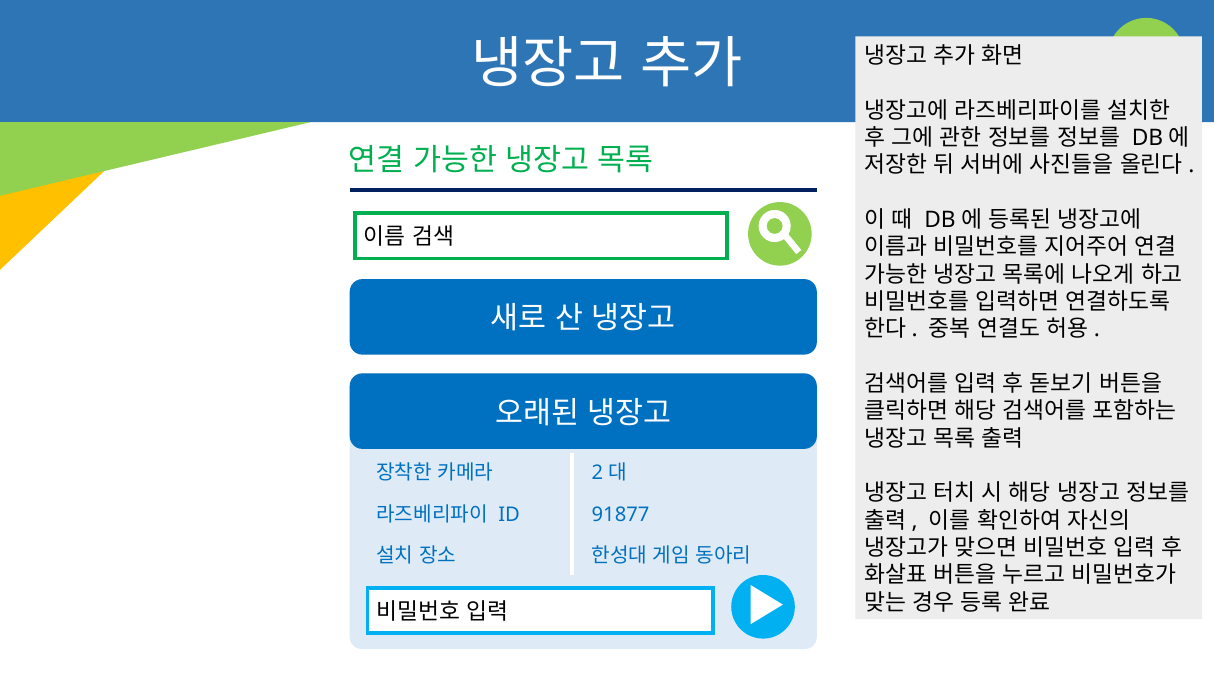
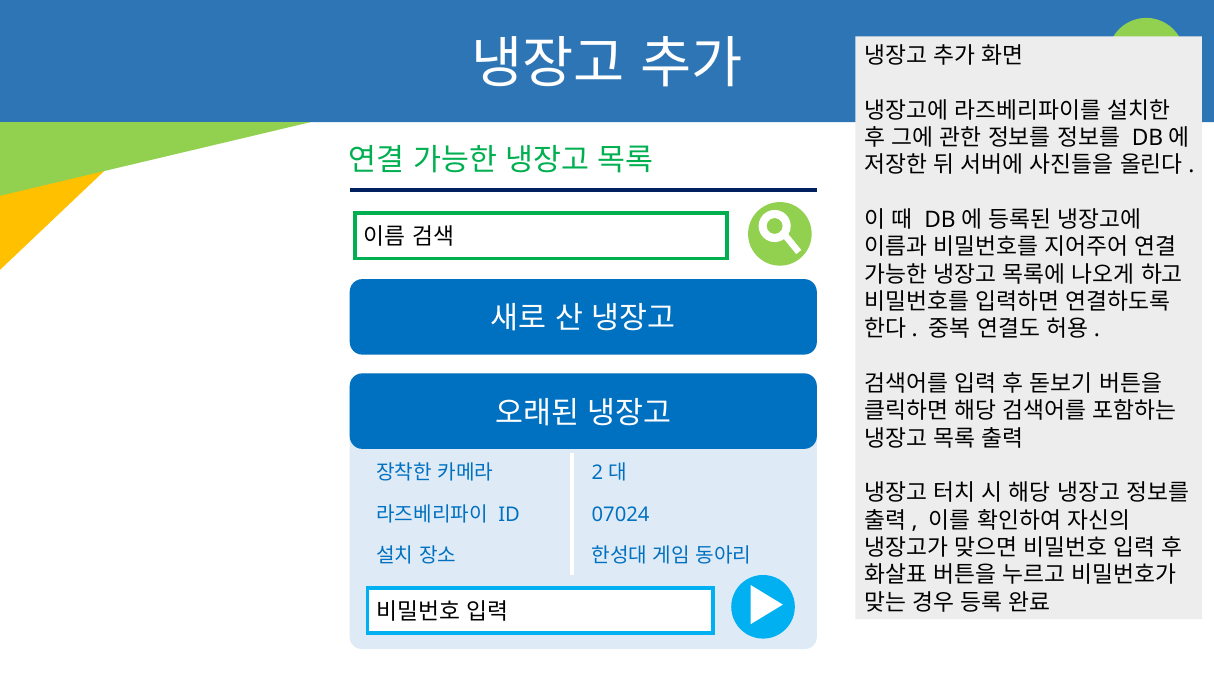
91877: 91877 -> 07024
